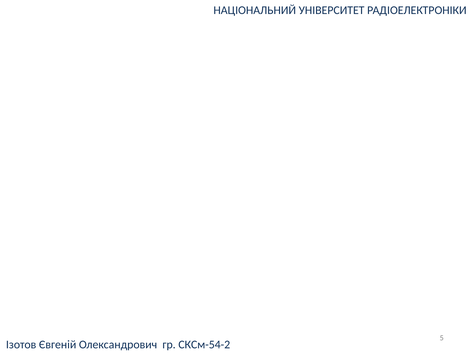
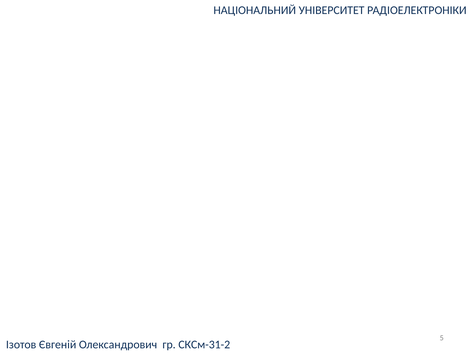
СКСм-54-2: СКСм-54-2 -> СКСм-31-2
